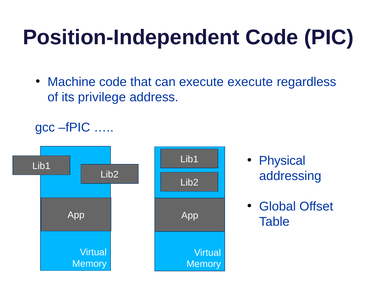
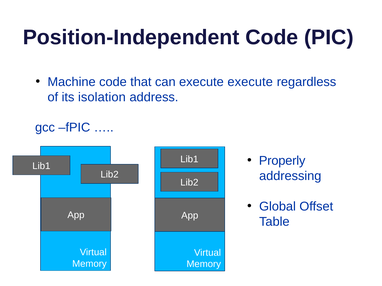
privilege: privilege -> isolation
Physical: Physical -> Properly
